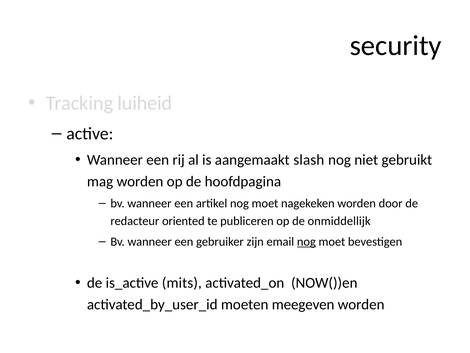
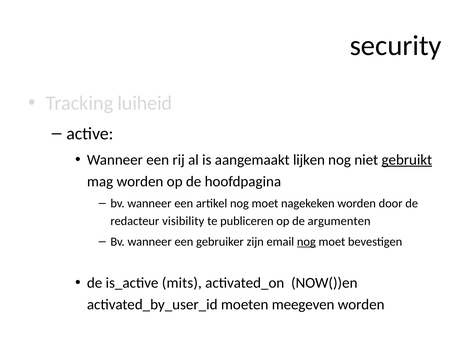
slash: slash -> lijken
gebruikt underline: none -> present
oriented: oriented -> visibility
onmiddellijk: onmiddellijk -> argumenten
